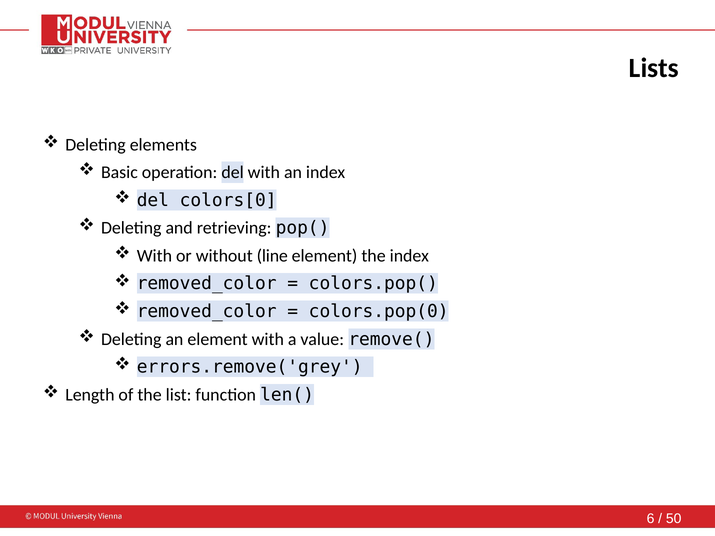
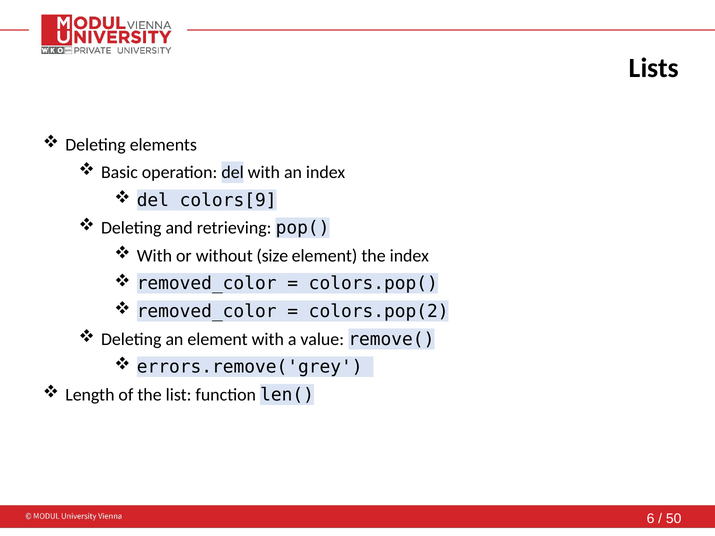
colors[0: colors[0 -> colors[9
line: line -> size
colors.pop(0: colors.pop(0 -> colors.pop(2
